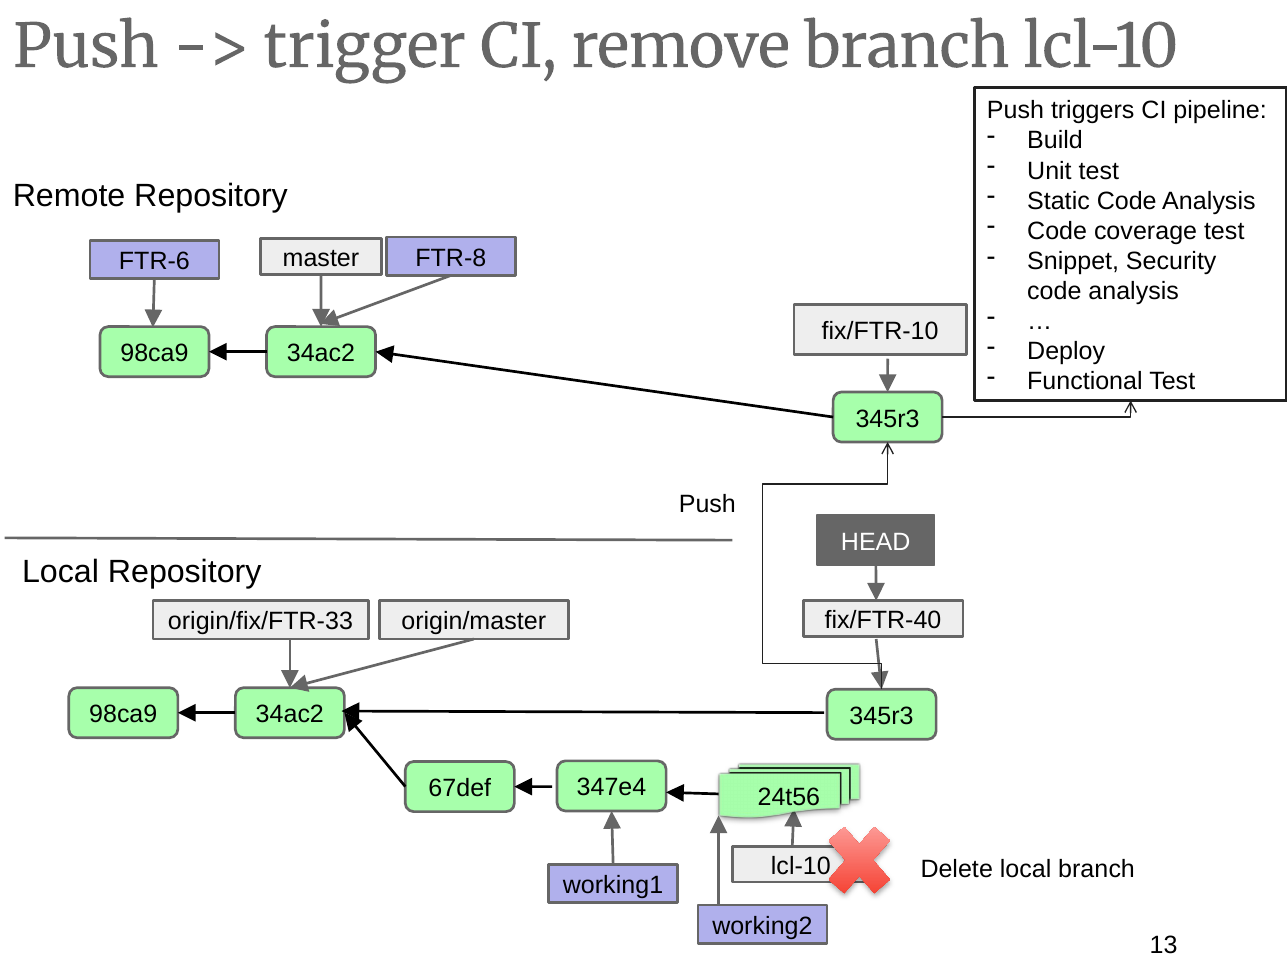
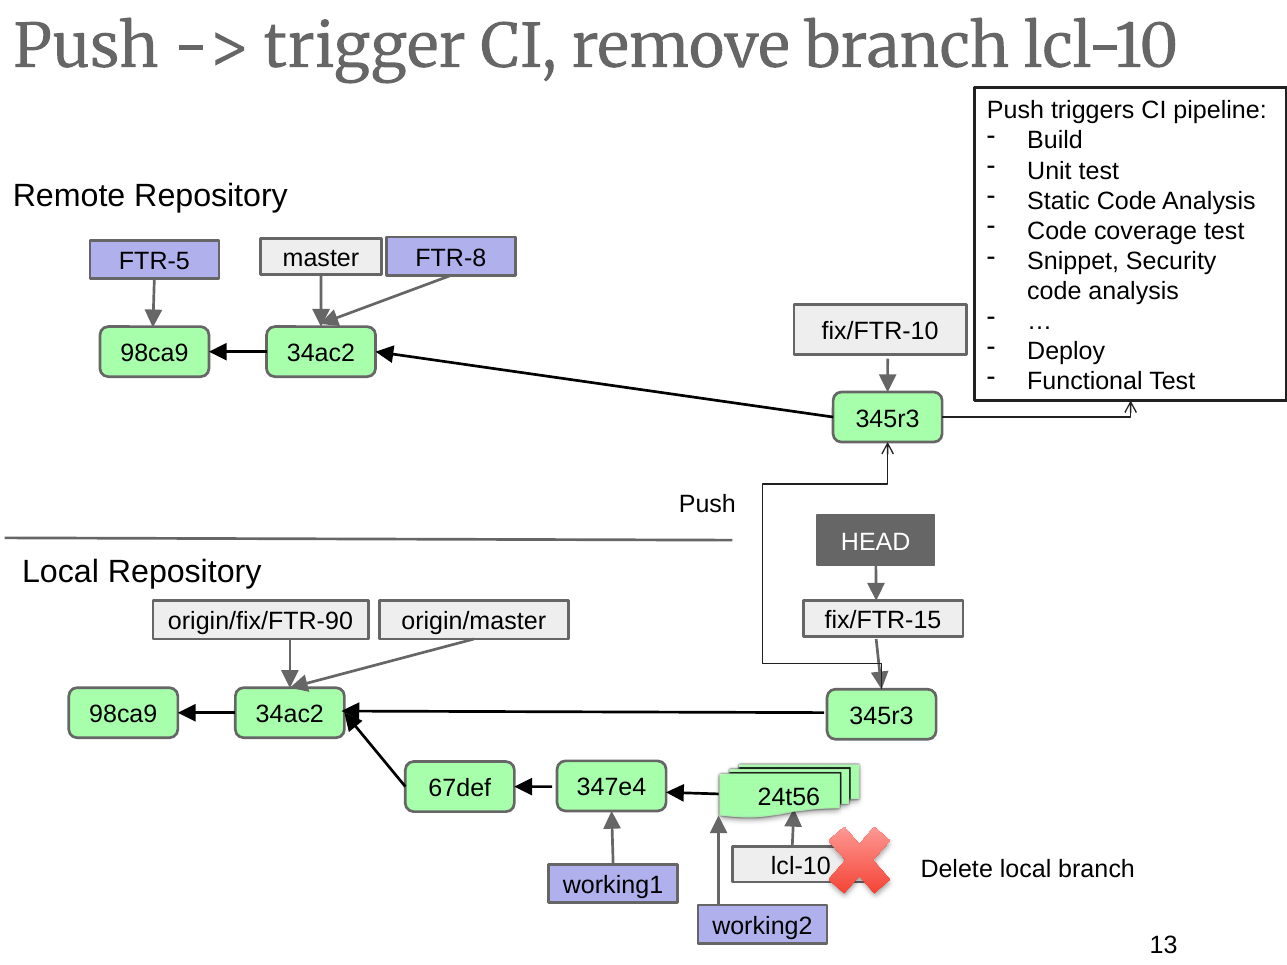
FTR-6: FTR-6 -> FTR-5
fix/FTR-40: fix/FTR-40 -> fix/FTR-15
origin/fix/FTR-33: origin/fix/FTR-33 -> origin/fix/FTR-90
